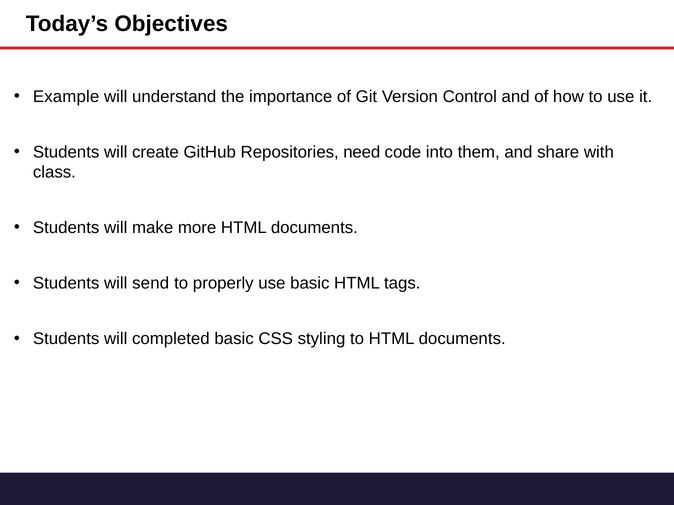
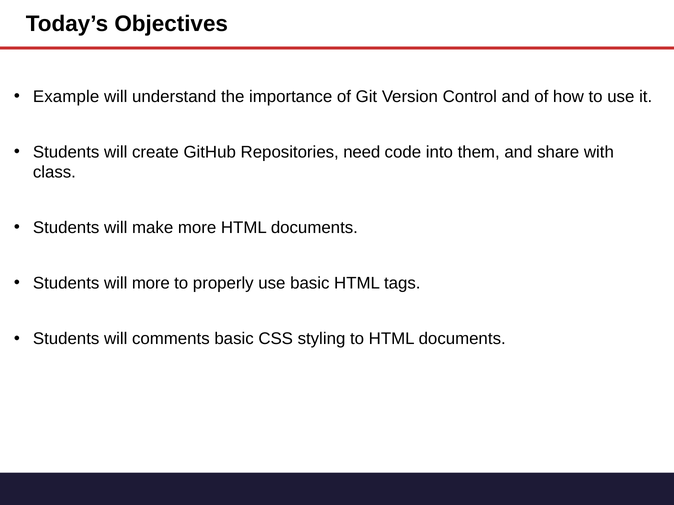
will send: send -> more
completed: completed -> comments
